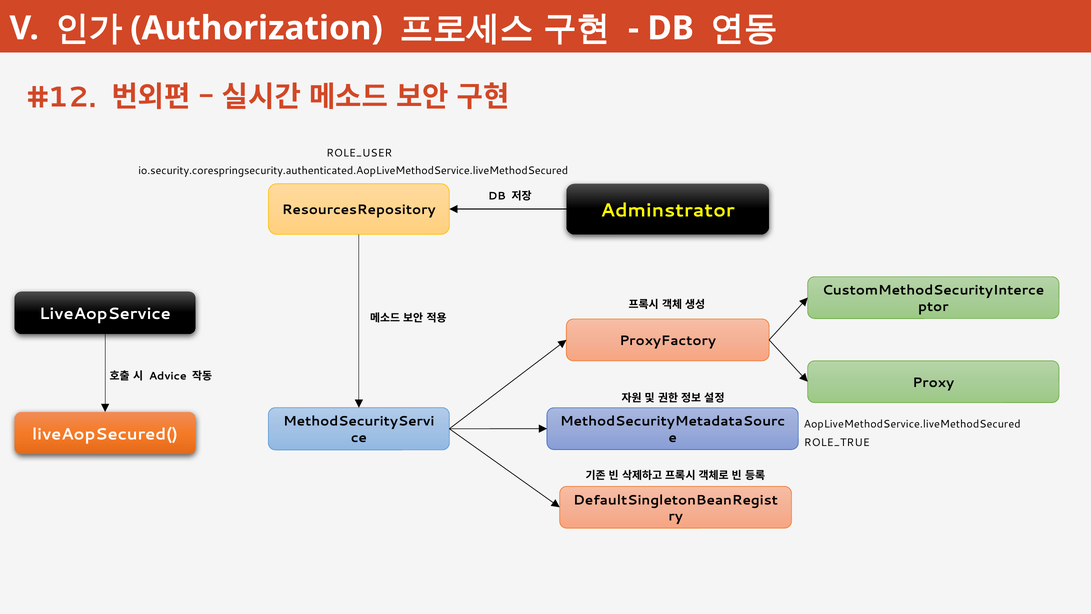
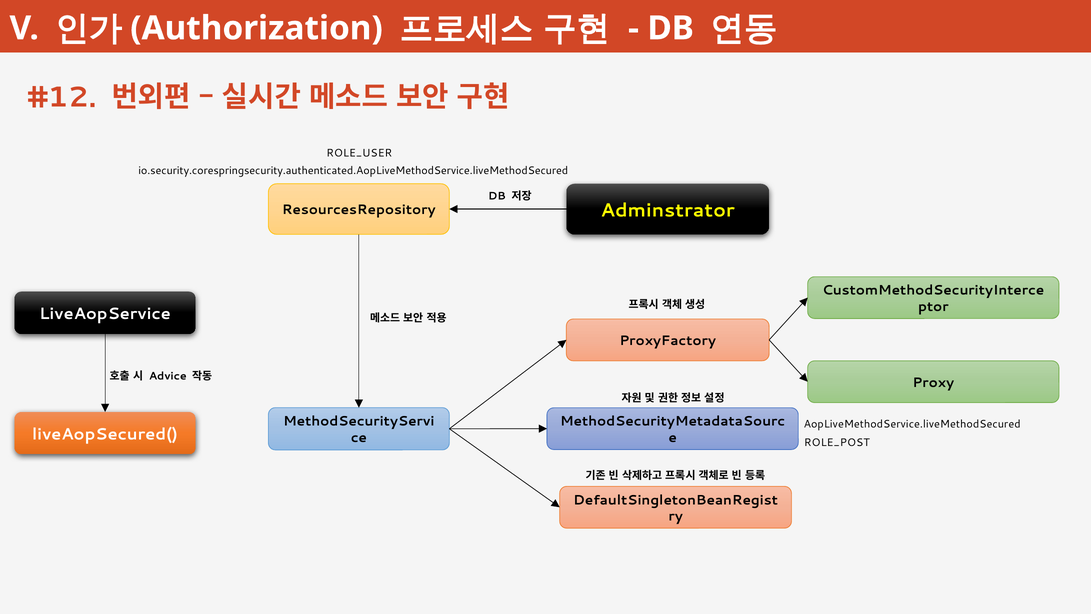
ROLE_TRUE: ROLE_TRUE -> ROLE_POST
